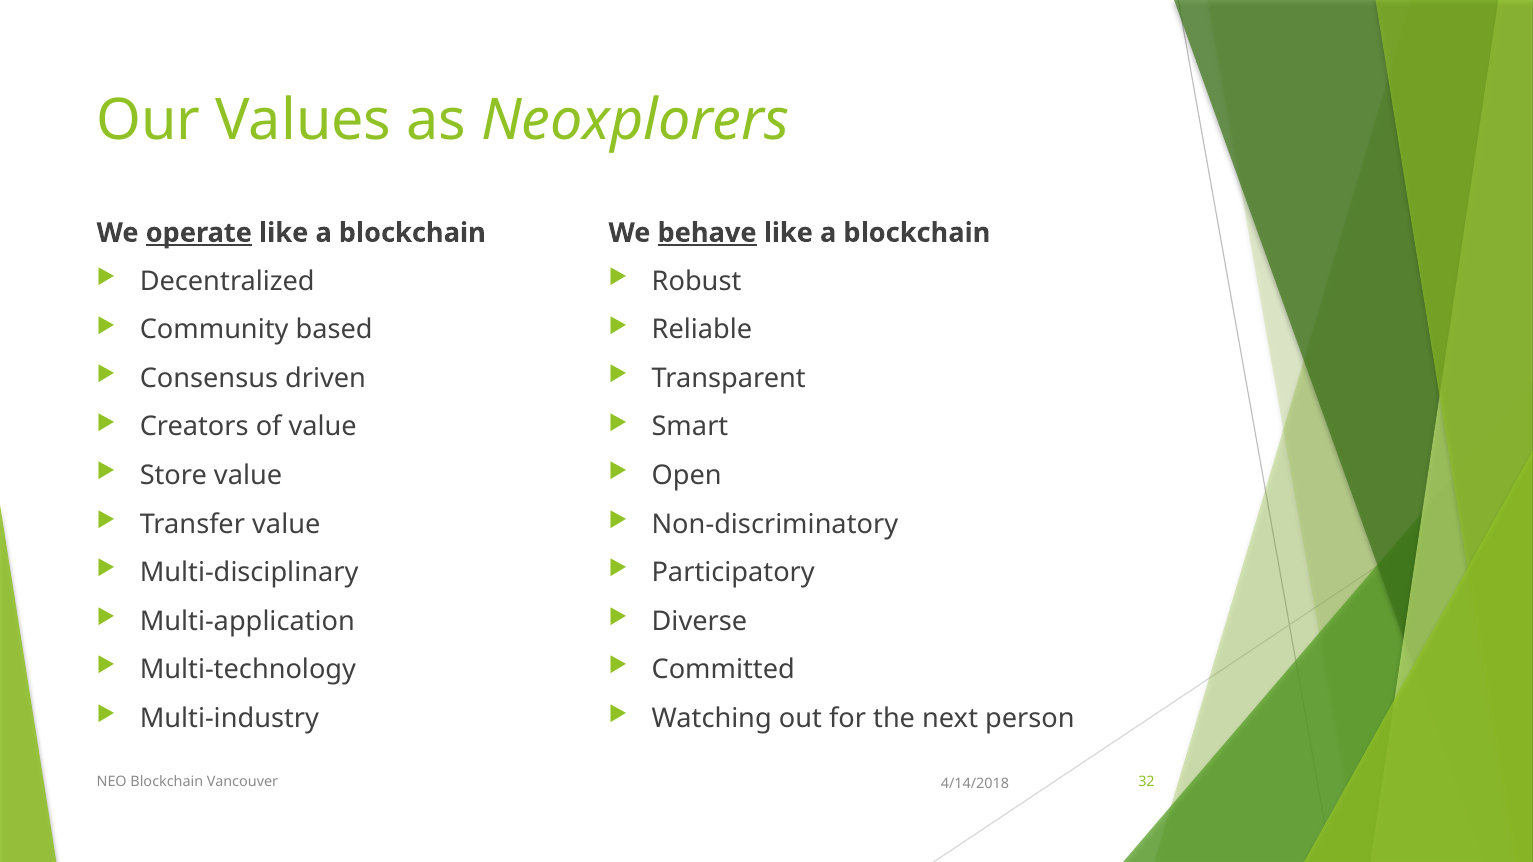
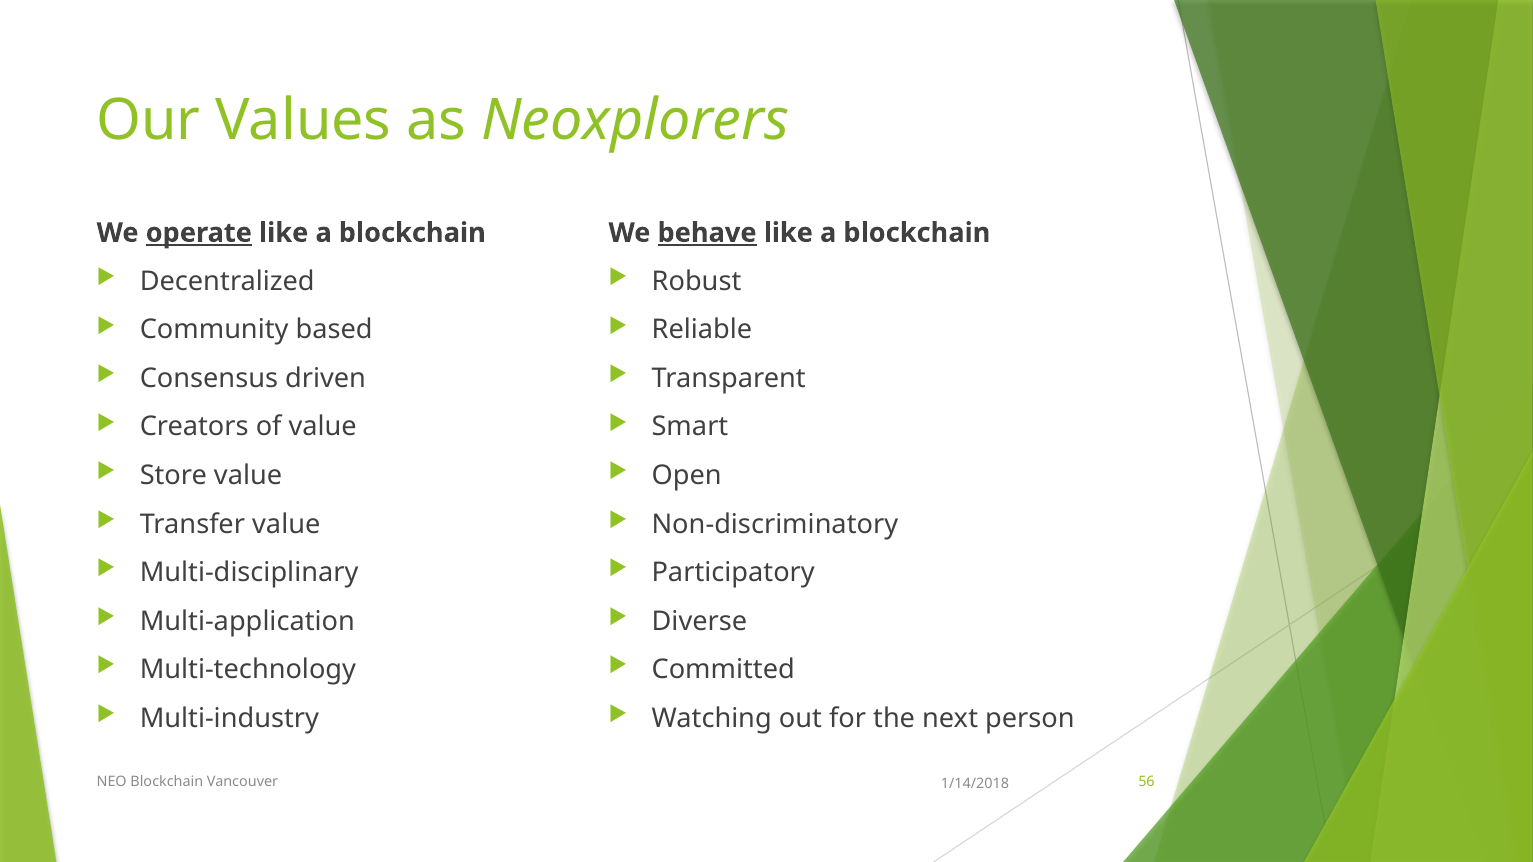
32: 32 -> 56
4/14/2018: 4/14/2018 -> 1/14/2018
